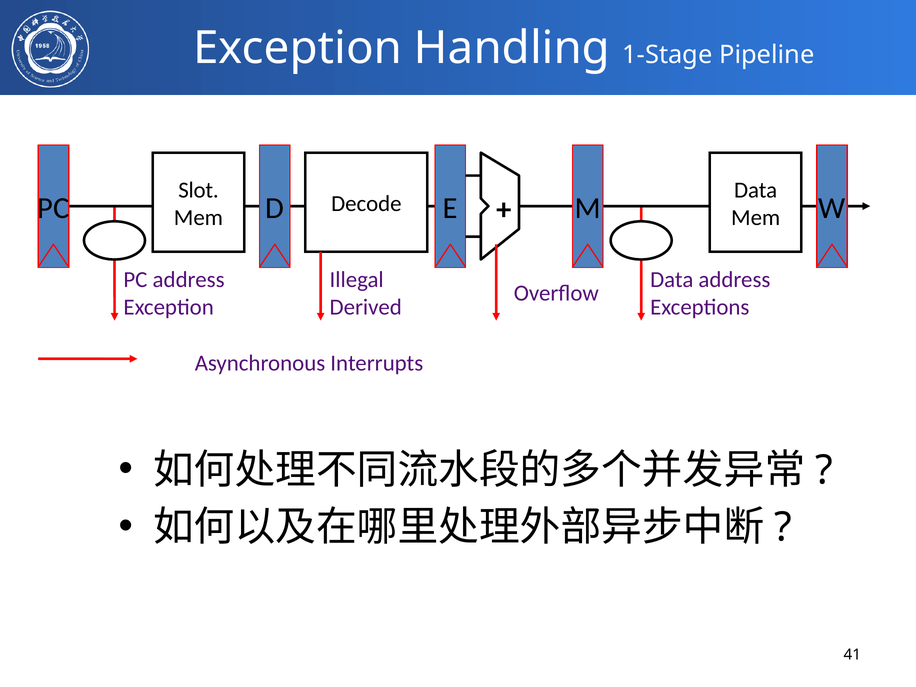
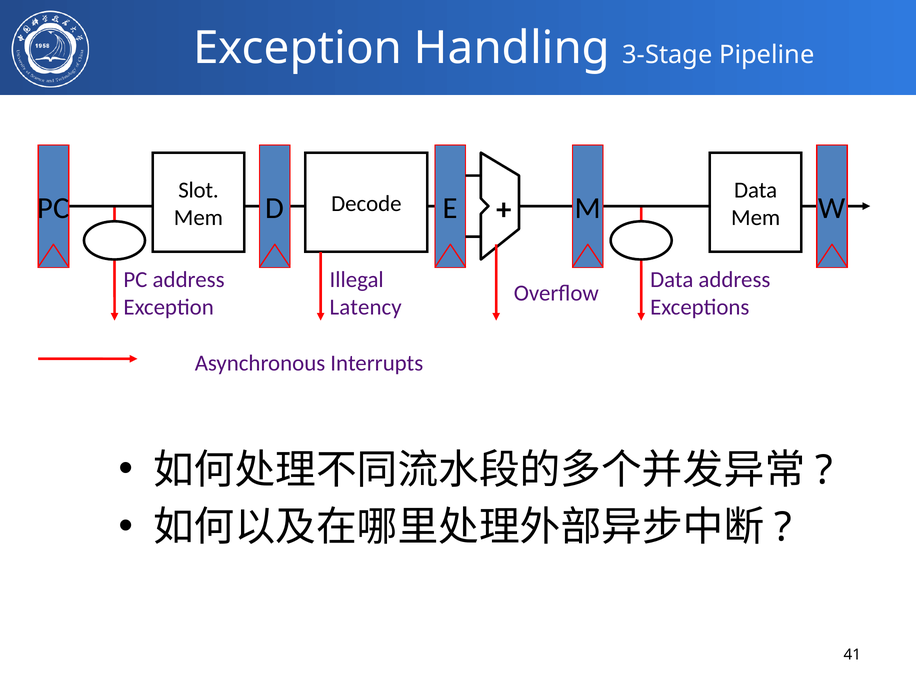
1-Stage: 1-Stage -> 3-Stage
Derived: Derived -> Latency
